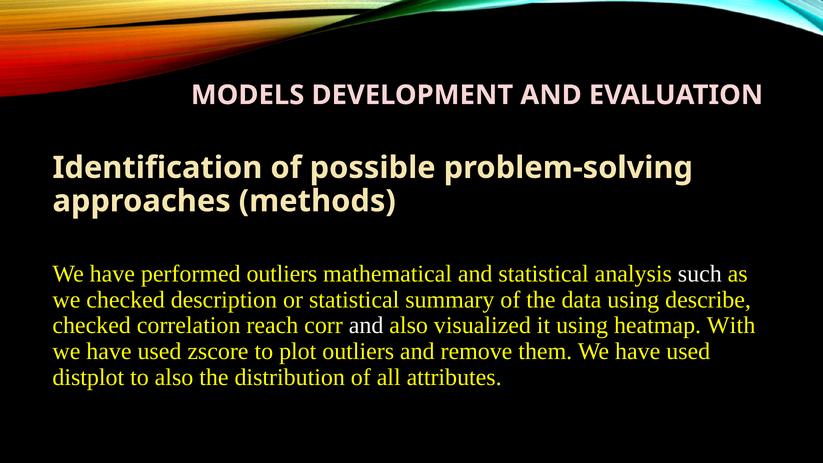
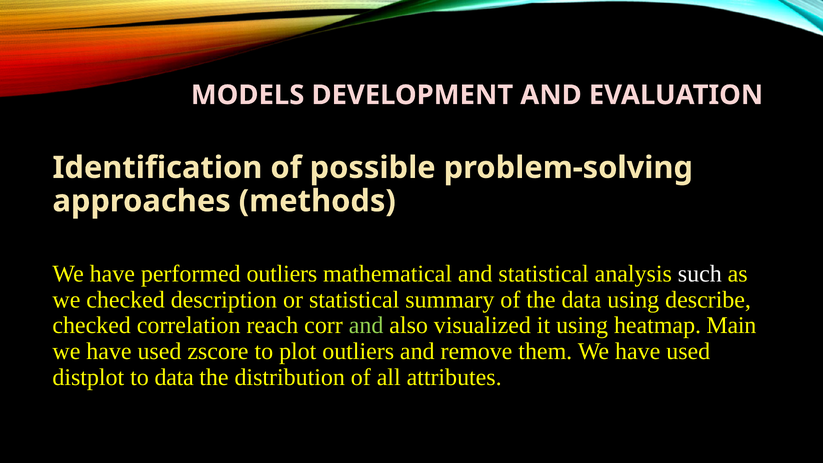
and at (366, 325) colour: white -> light green
With: With -> Main
to also: also -> data
